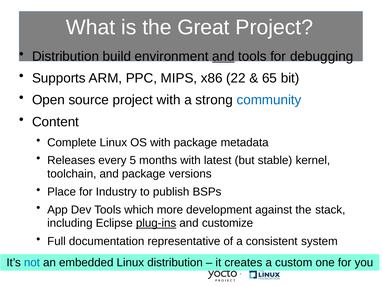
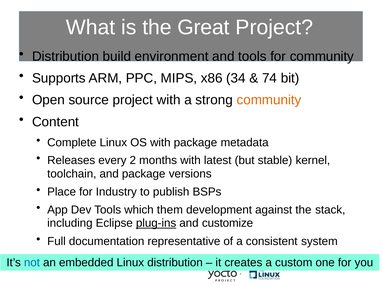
and at (223, 56) underline: present -> none
for debugging: debugging -> community
22: 22 -> 34
65: 65 -> 74
community at (269, 100) colour: blue -> orange
5: 5 -> 2
more: more -> them
